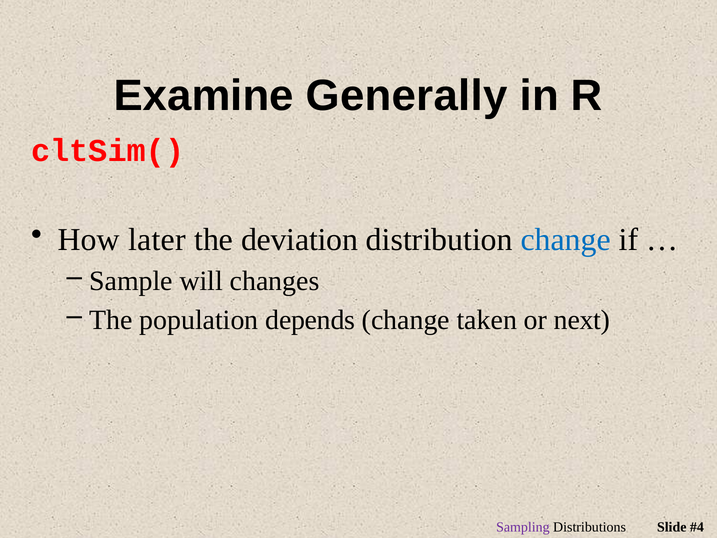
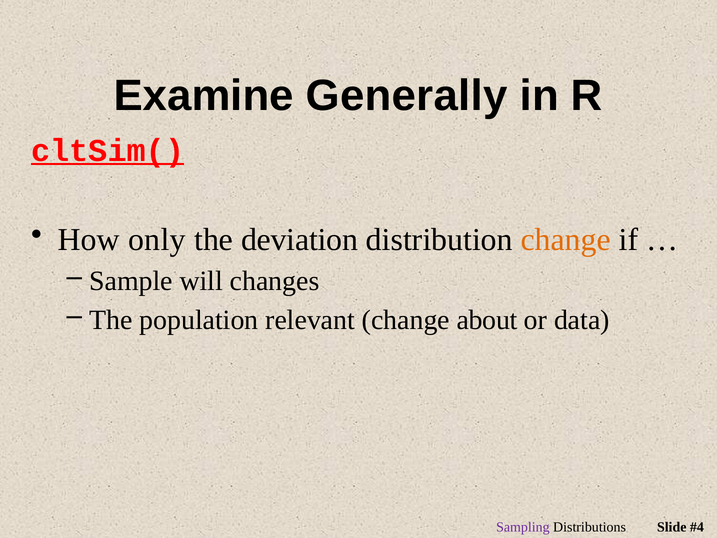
cltSim( underline: none -> present
later: later -> only
change at (566, 240) colour: blue -> orange
depends: depends -> relevant
taken: taken -> about
next: next -> data
